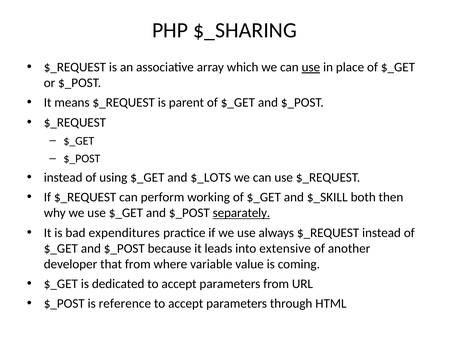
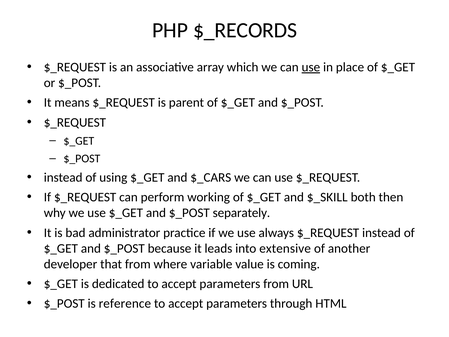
$_SHARING: $_SHARING -> $_RECORDS
$_LOTS: $_LOTS -> $_CARS
separately underline: present -> none
expenditures: expenditures -> administrator
